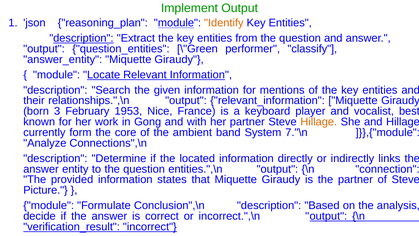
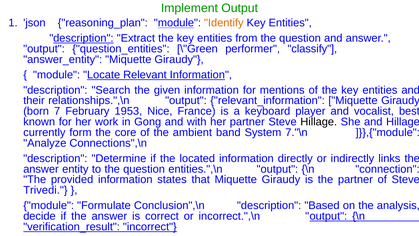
3: 3 -> 7
Hillage at (319, 122) colour: orange -> black
Picture: Picture -> Trivedi
